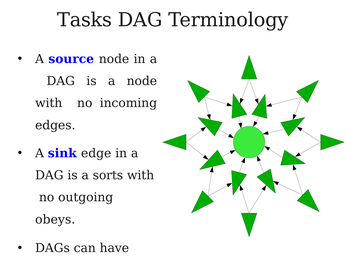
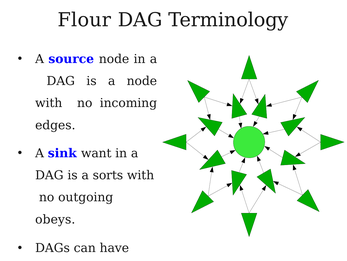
Tasks: Tasks -> Flour
edge: edge -> want
